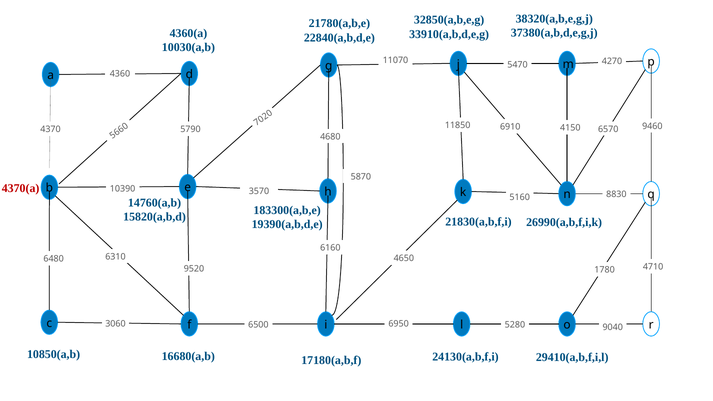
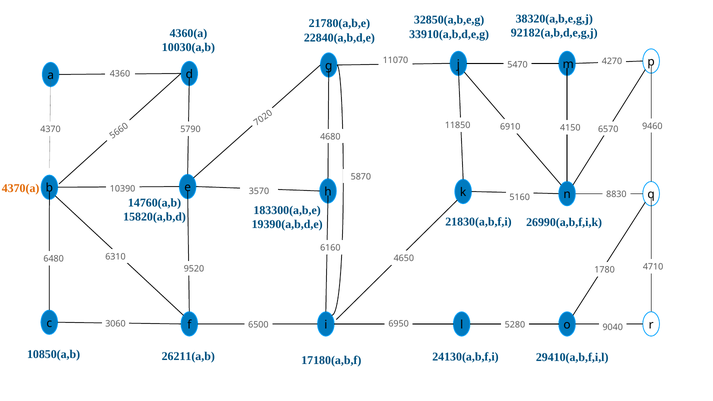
37380(a,b,d,e,g,j: 37380(a,b,d,e,g,j -> 92182(a,b,d,e,g,j
4370(a colour: red -> orange
16680(a,b: 16680(a,b -> 26211(a,b
